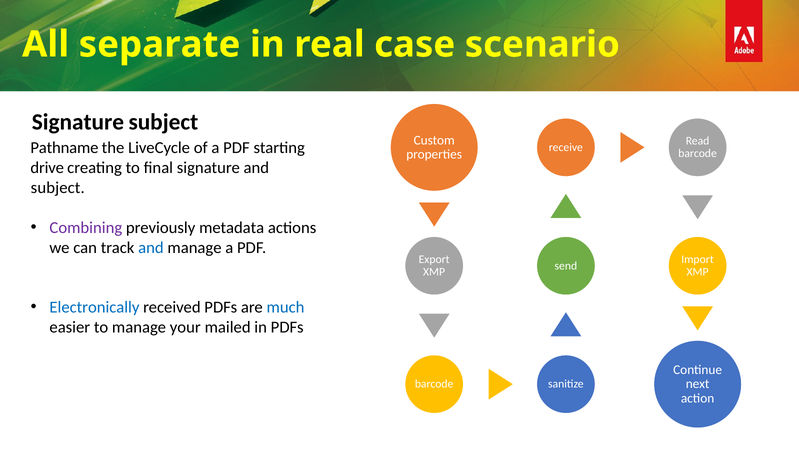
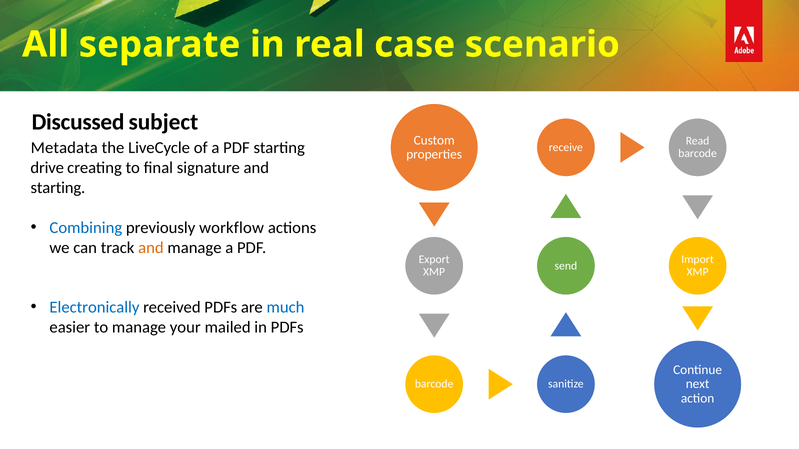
Signature at (78, 122): Signature -> Discussed
Pathname: Pathname -> Metadata
subject at (58, 188): subject -> starting
Combining colour: purple -> blue
metadata: metadata -> workflow
and at (151, 248) colour: blue -> orange
